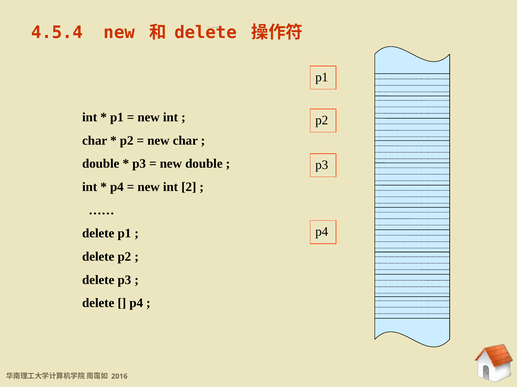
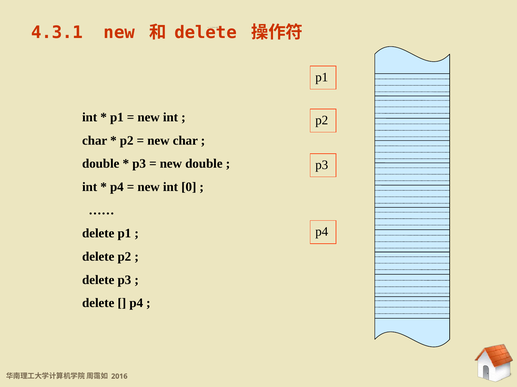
4.5.4: 4.5.4 -> 4.3.1
2: 2 -> 0
